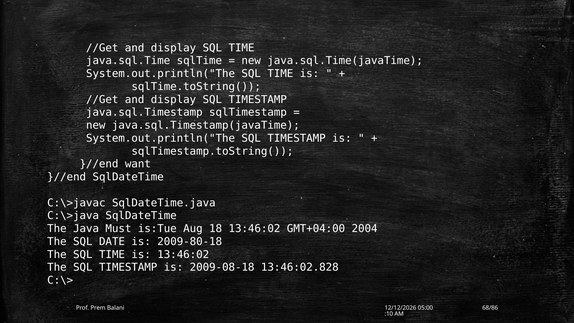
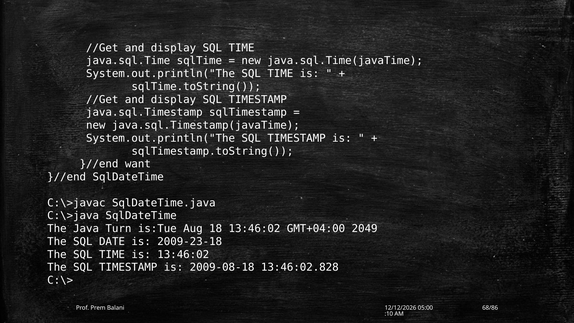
Must: Must -> Turn
2004: 2004 -> 2049
2009-80-18: 2009-80-18 -> 2009-23-18
